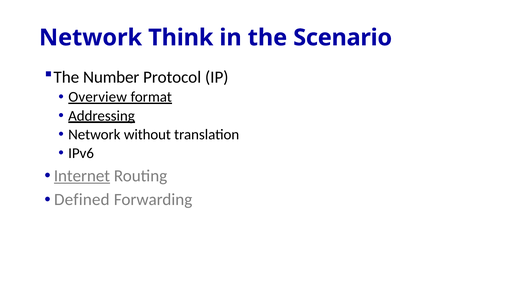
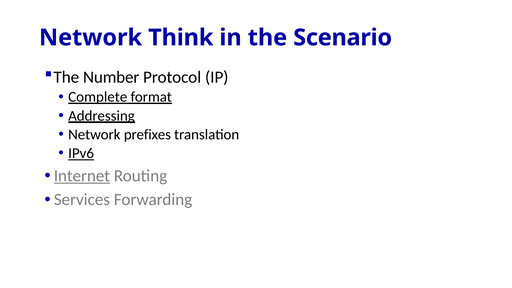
Overview: Overview -> Complete
without: without -> prefixes
IPv6 underline: none -> present
Defined: Defined -> Services
